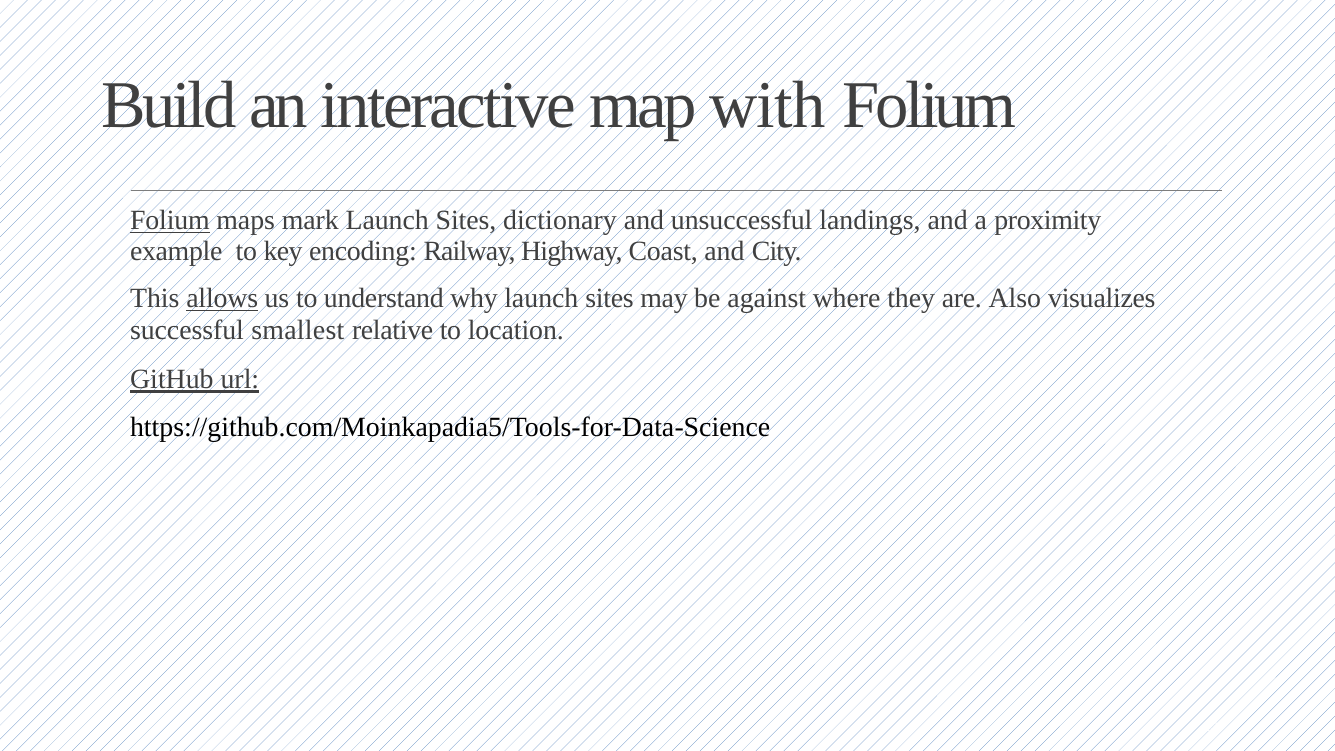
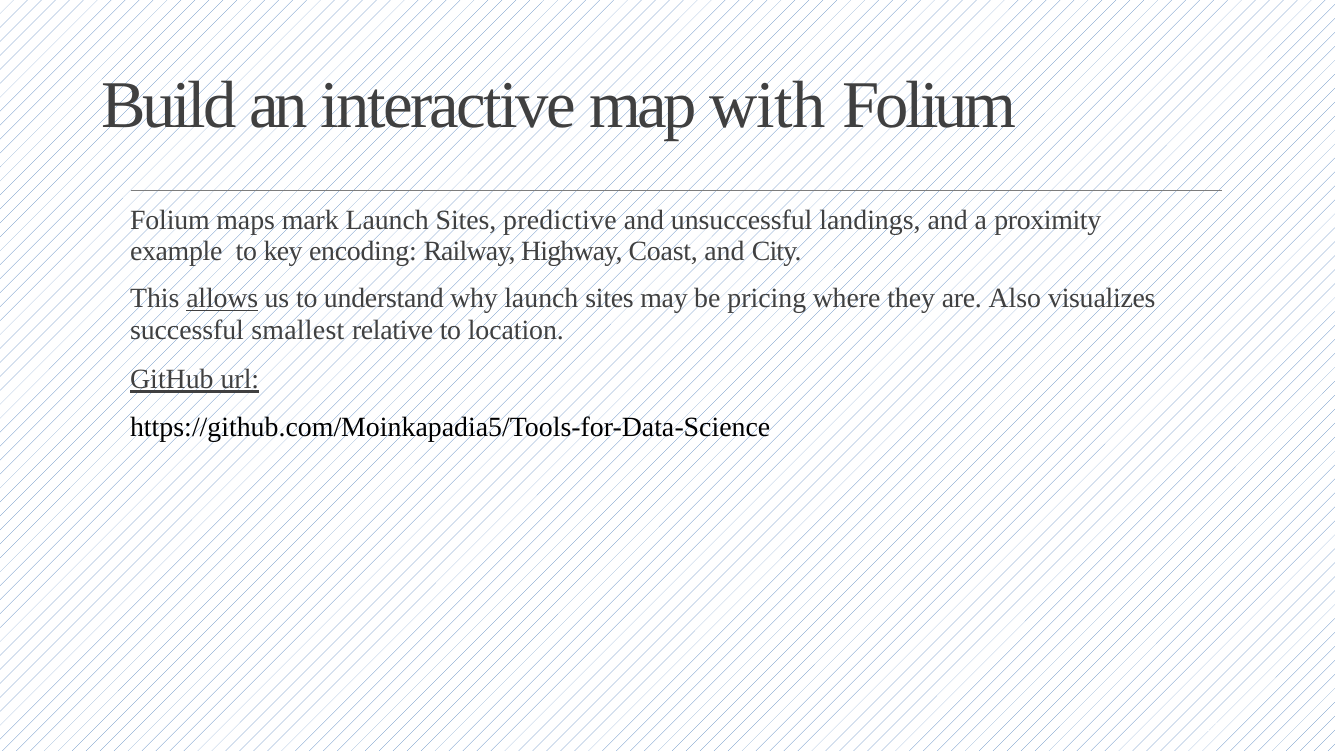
Folium at (170, 220) underline: present -> none
dictionary: dictionary -> predictive
against: against -> pricing
